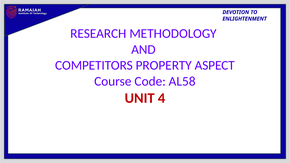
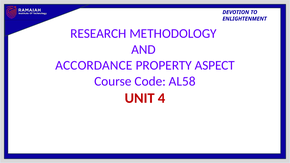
COMPETITORS: COMPETITORS -> ACCORDANCE
